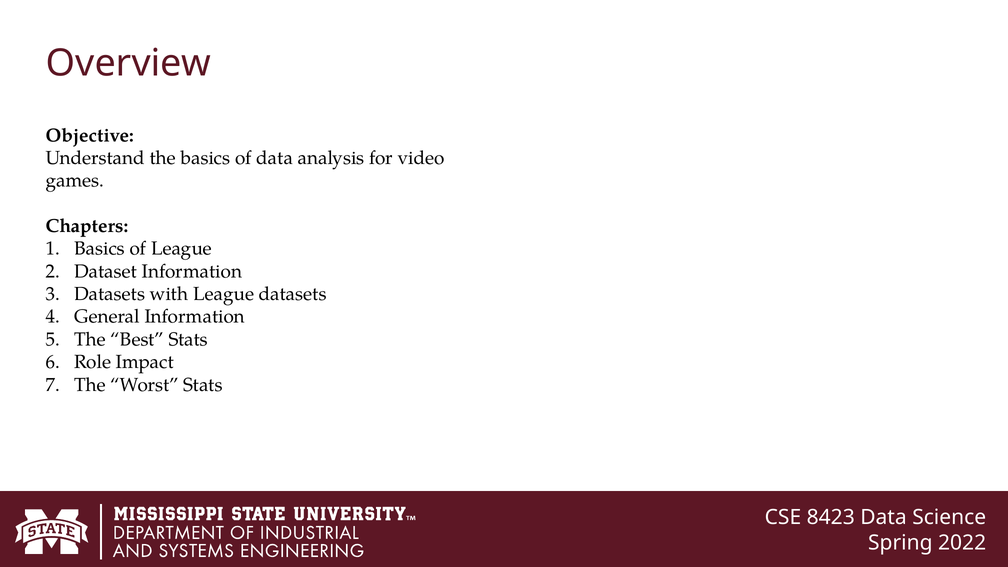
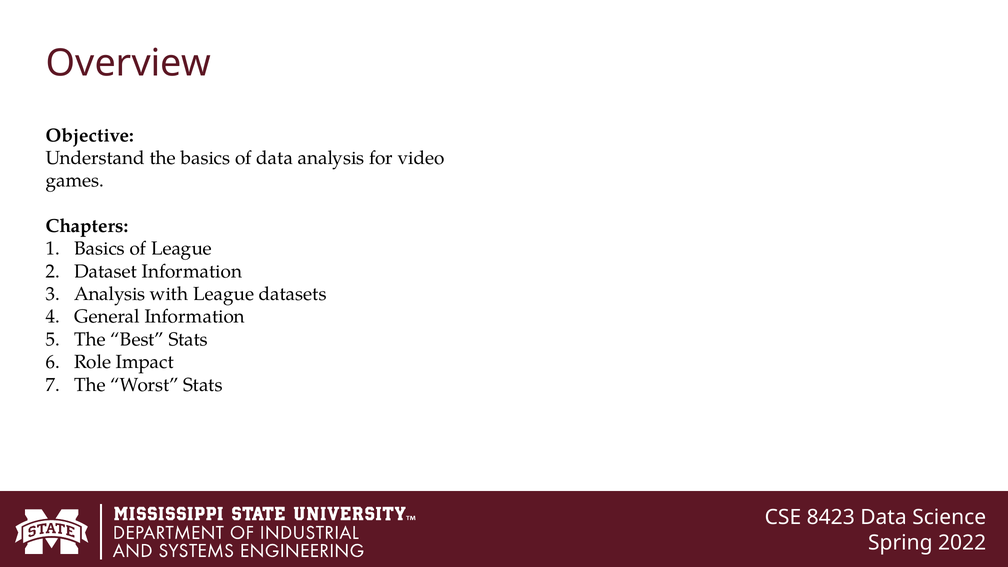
Datasets at (110, 294): Datasets -> Analysis
